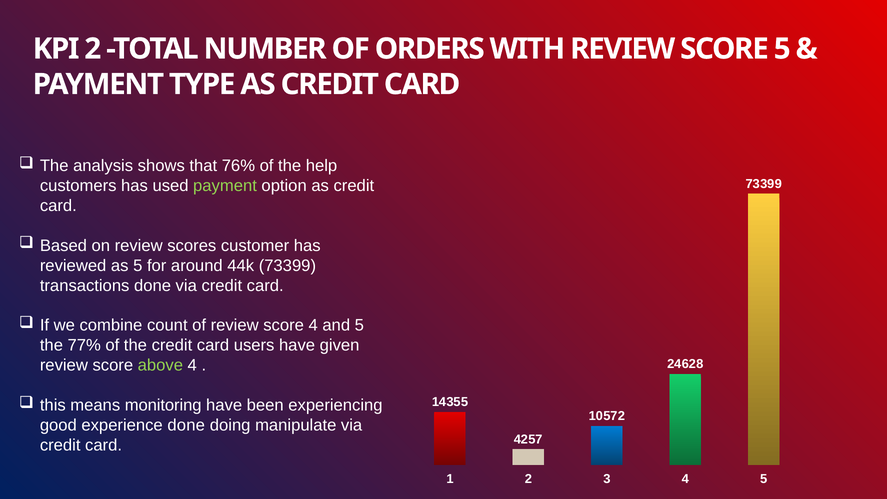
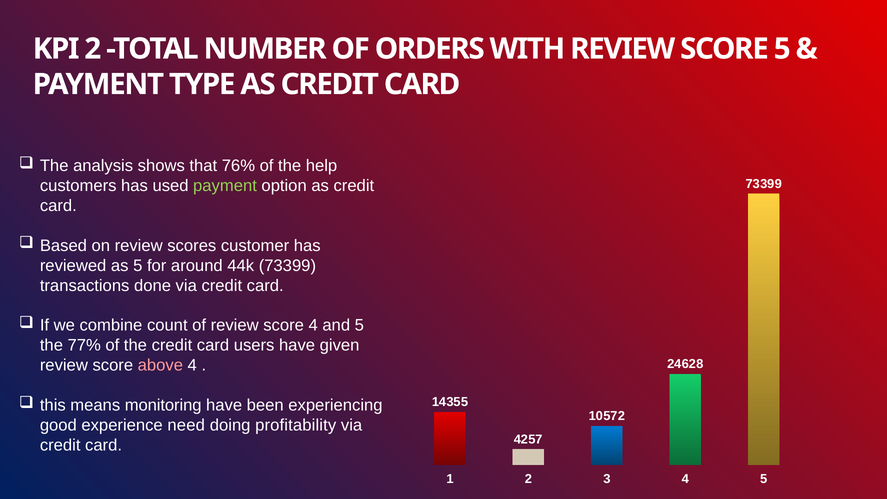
above colour: light green -> pink
experience done: done -> need
manipulate: manipulate -> profitability
